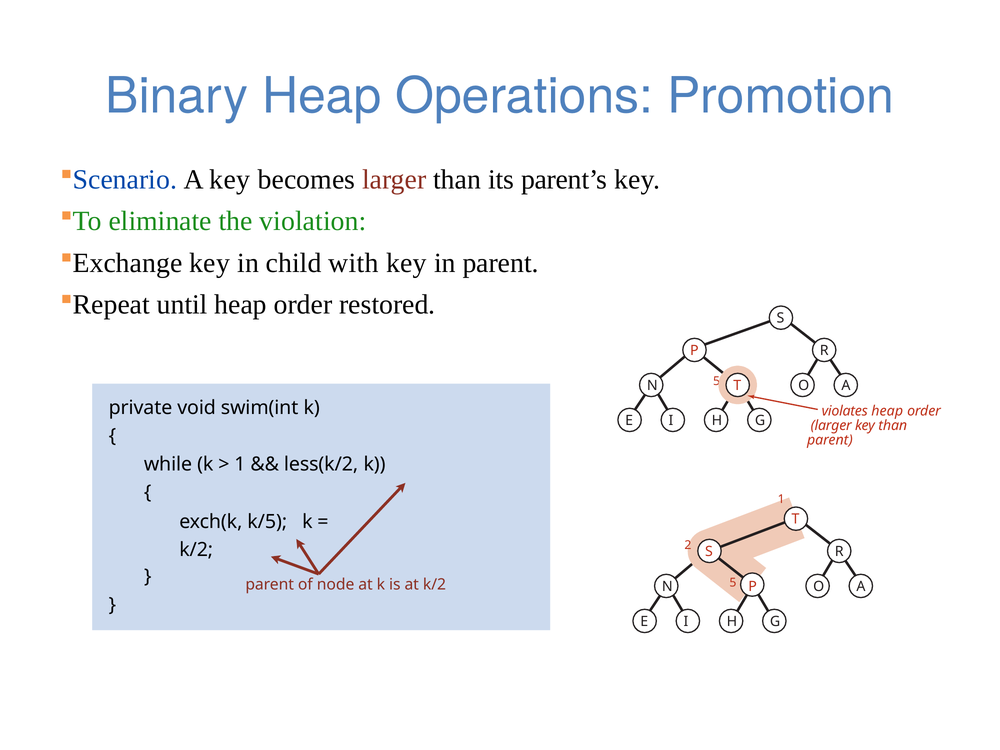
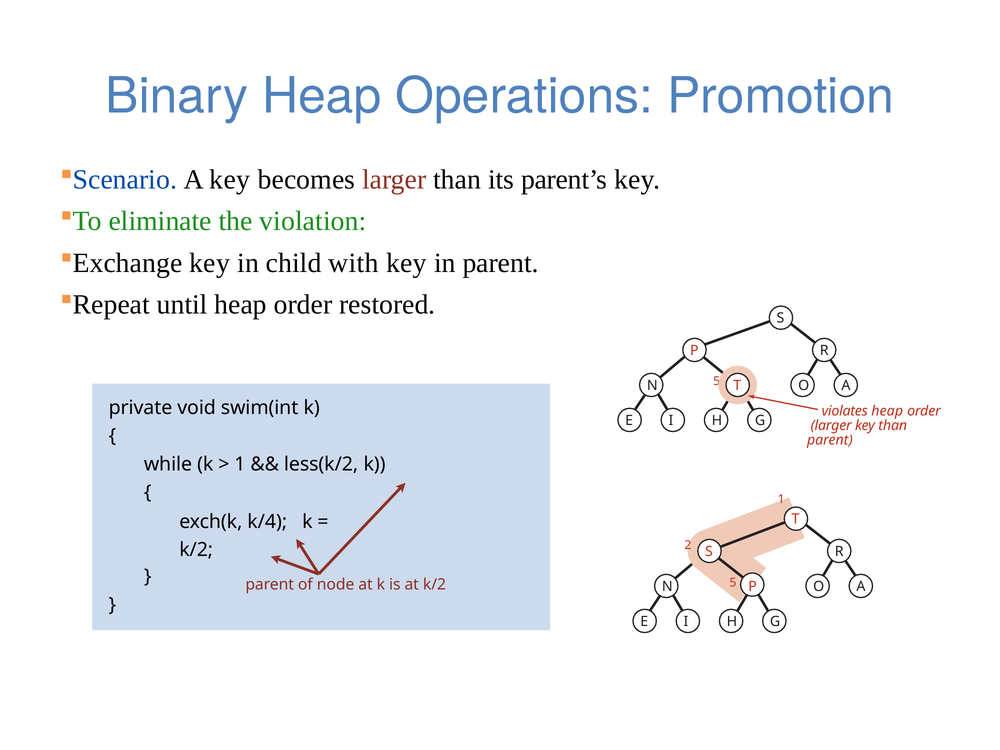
k/5: k/5 -> k/4
